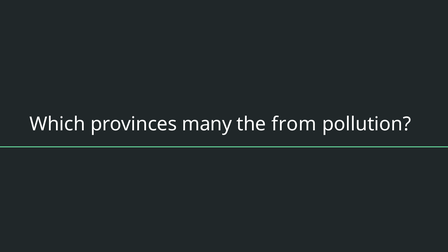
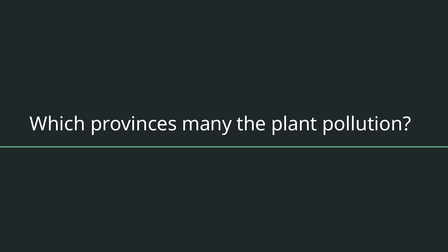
from: from -> plant
